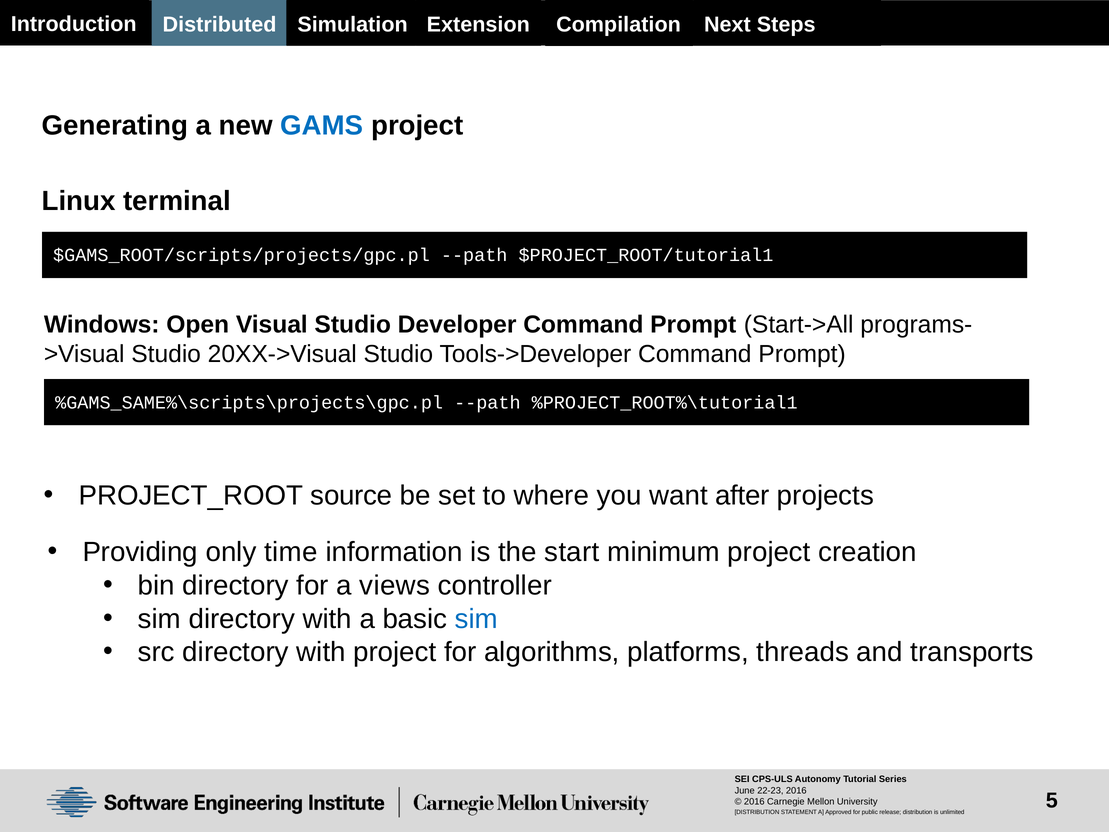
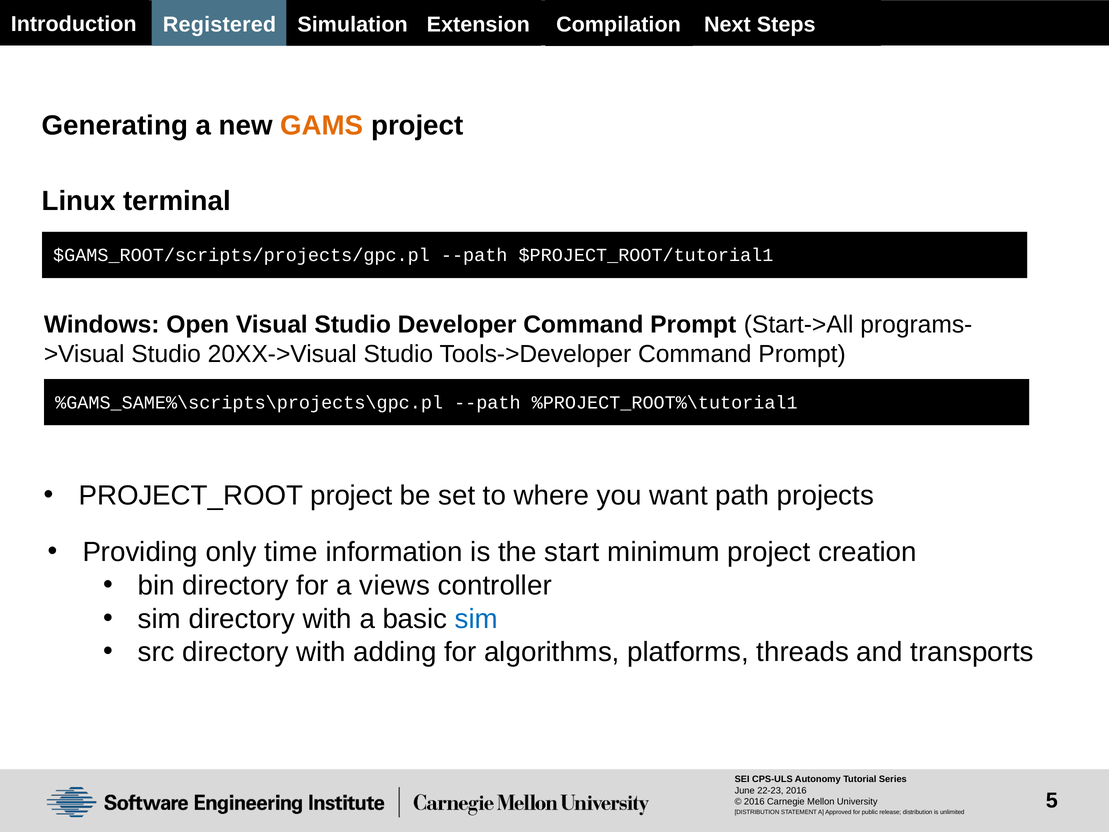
Distributed: Distributed -> Registered
GAMS colour: blue -> orange
PROJECT_ROOT source: source -> project
after: after -> path
with project: project -> adding
